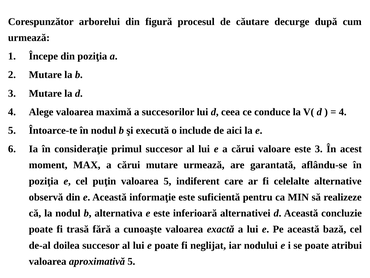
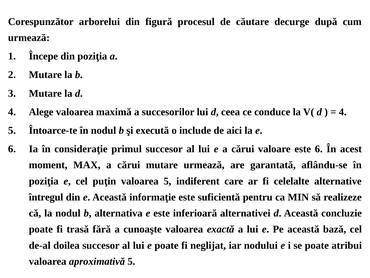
este 3: 3 -> 6
observă: observă -> întregul
